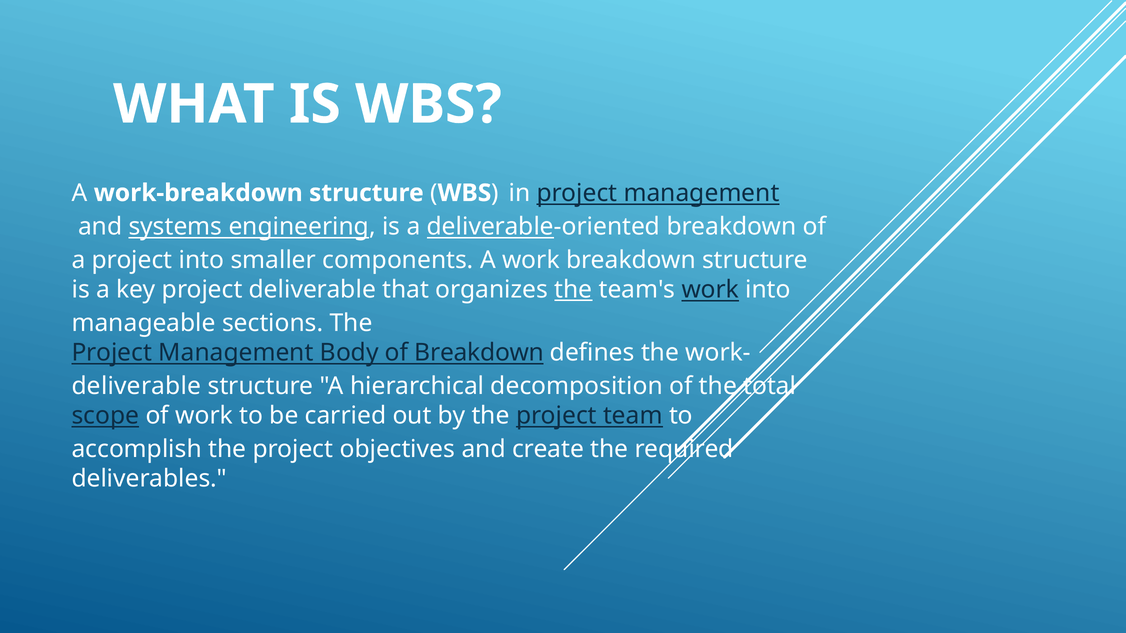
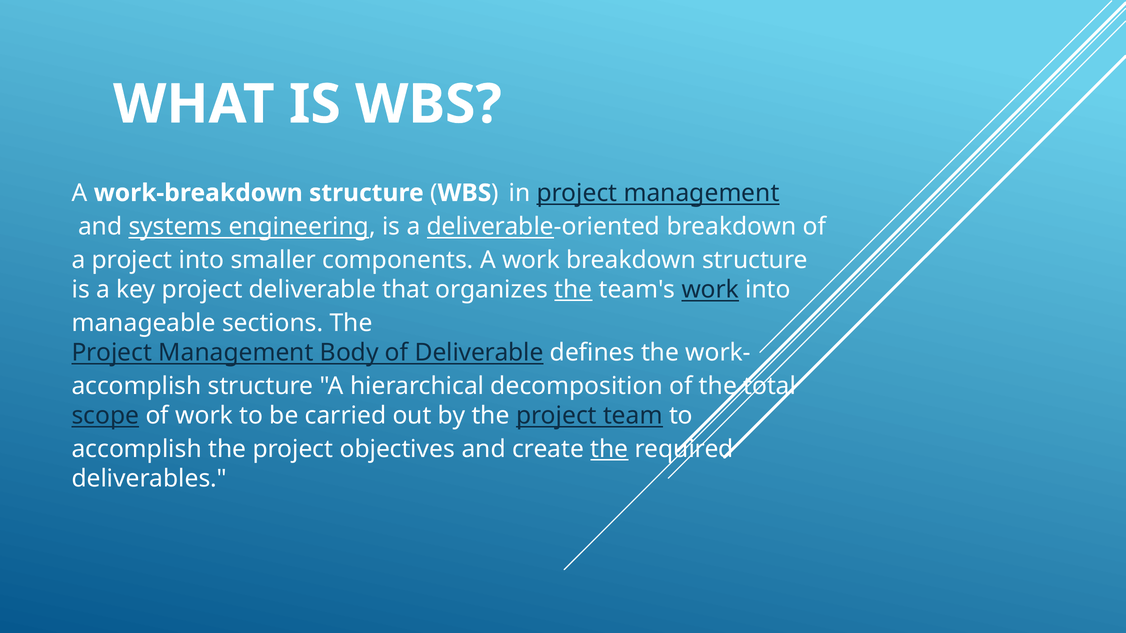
of Breakdown: Breakdown -> Deliverable
deliverable at (136, 386): deliverable -> accomplish
the at (609, 449) underline: none -> present
